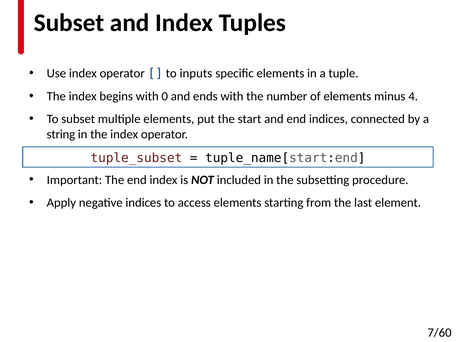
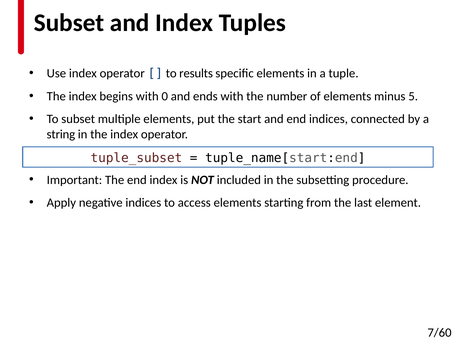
inputs: inputs -> results
4: 4 -> 5
